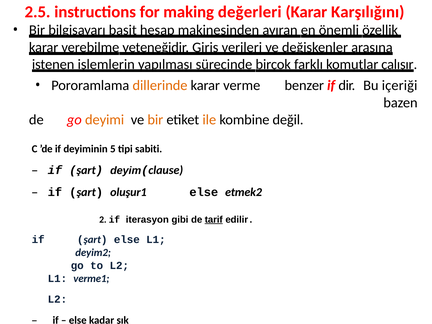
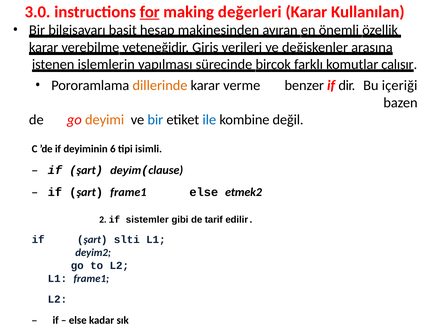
2.5: 2.5 -> 3.0
for underline: none -> present
Karşılığını: Karşılığını -> Kullanılan
bir at (155, 120) colour: orange -> blue
ile colour: orange -> blue
5: 5 -> 6
sabiti: sabiti -> isimli
şart oluşur1: oluşur1 -> frame1
iterasyon: iterasyon -> sistemler
tarif underline: present -> none
şart else: else -> slti
L1 verme1: verme1 -> frame1
